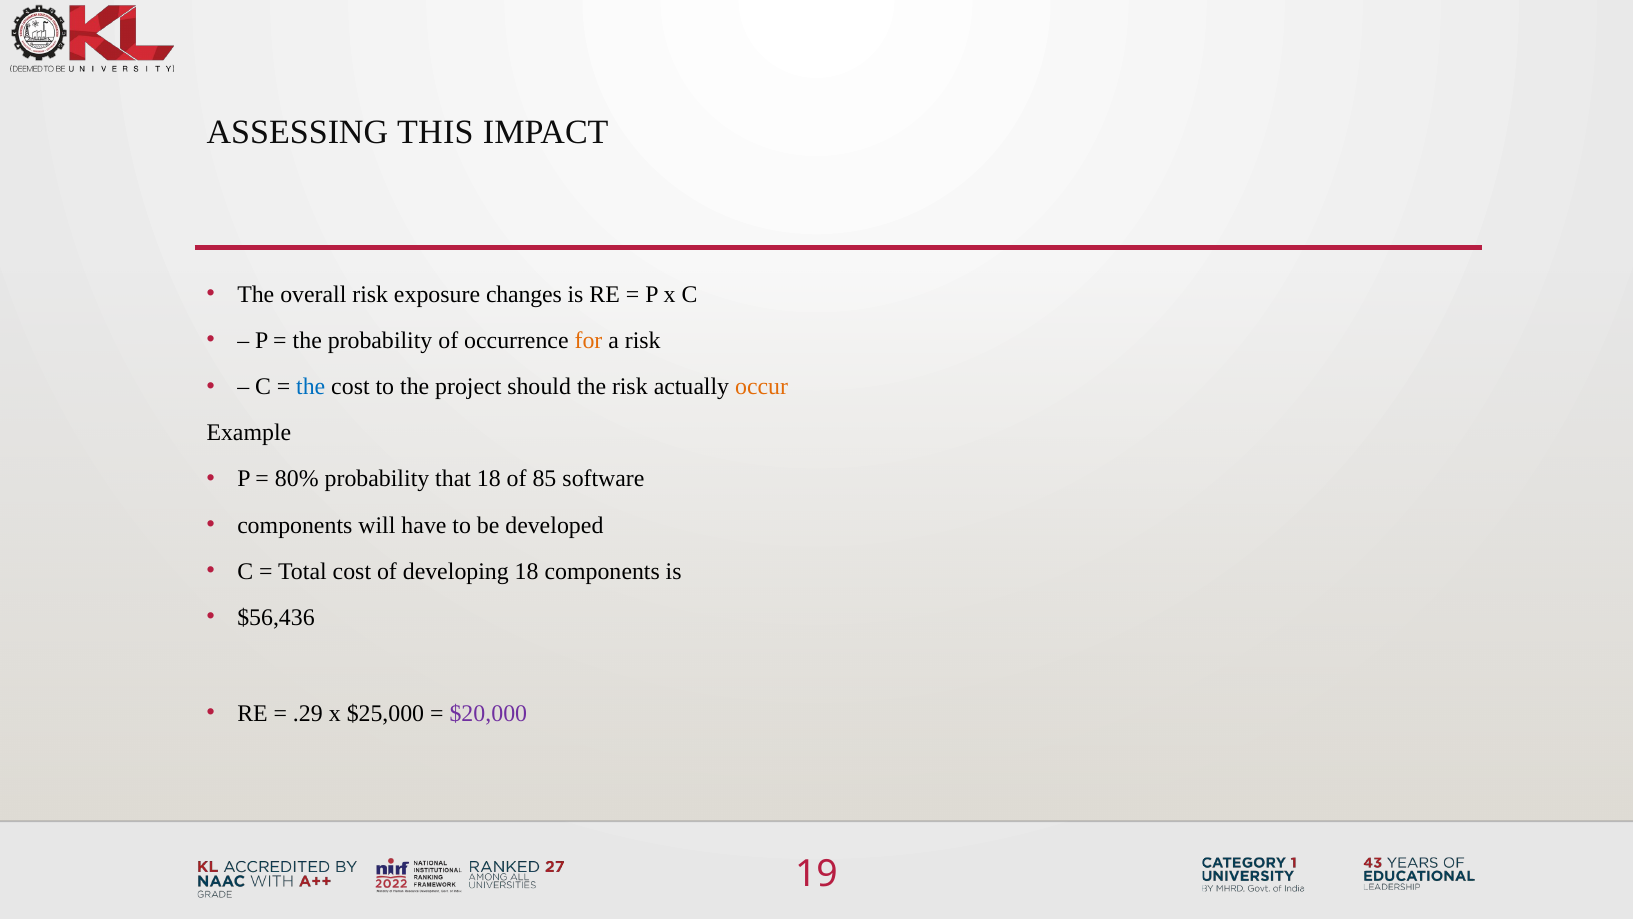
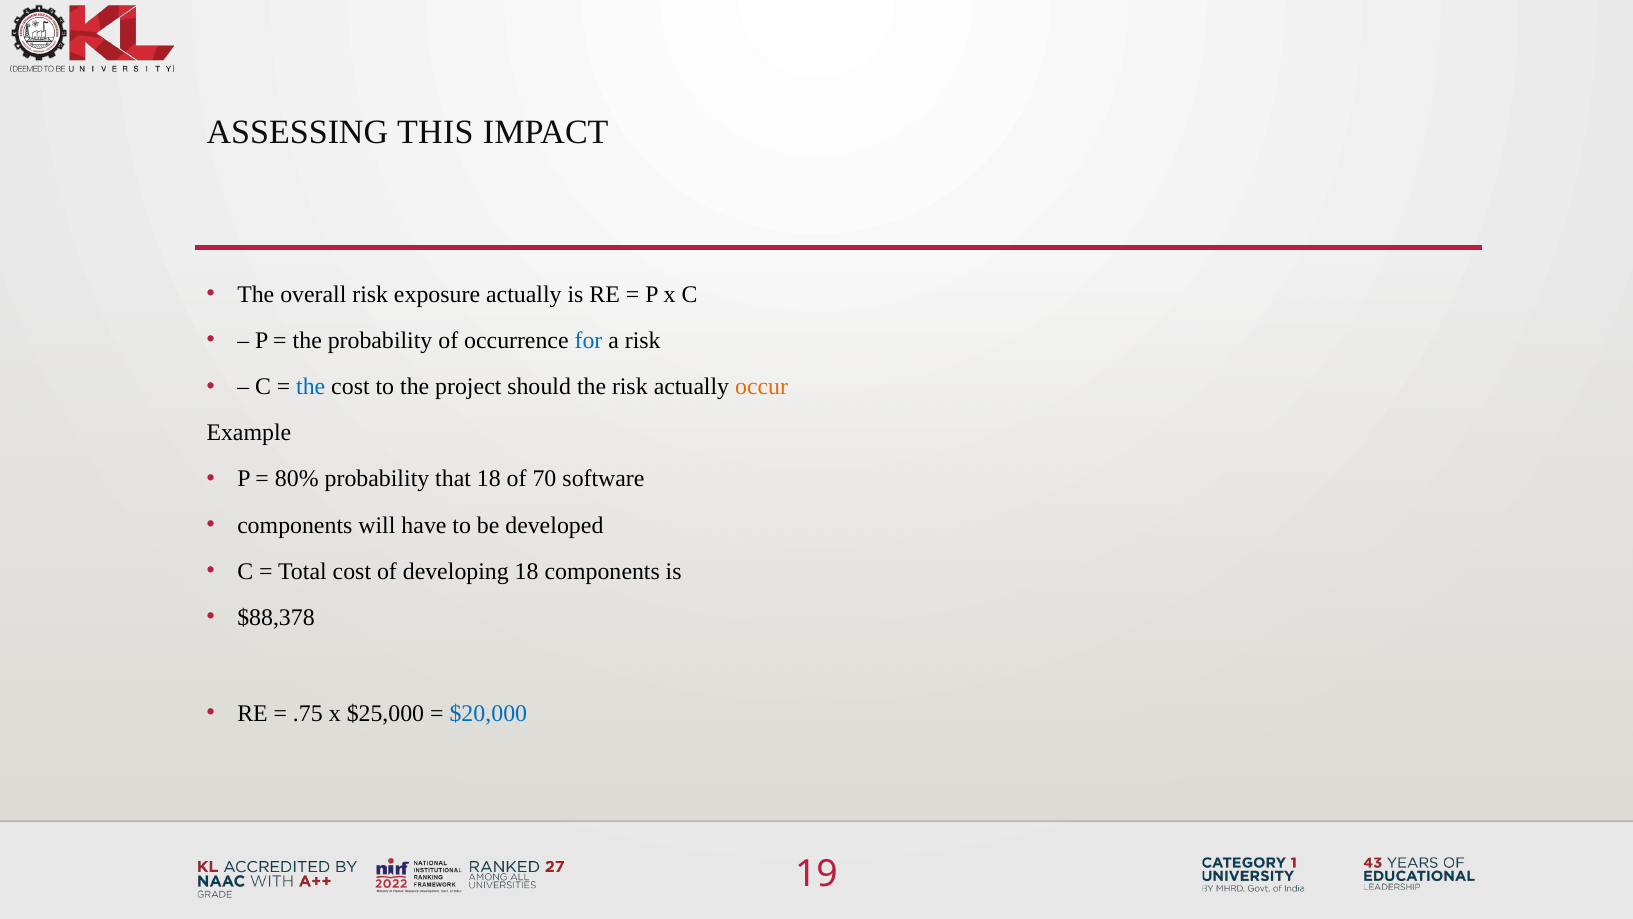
exposure changes: changes -> actually
for colour: orange -> blue
85: 85 -> 70
$56,436: $56,436 -> $88,378
.29: .29 -> .75
$20,000 colour: purple -> blue
